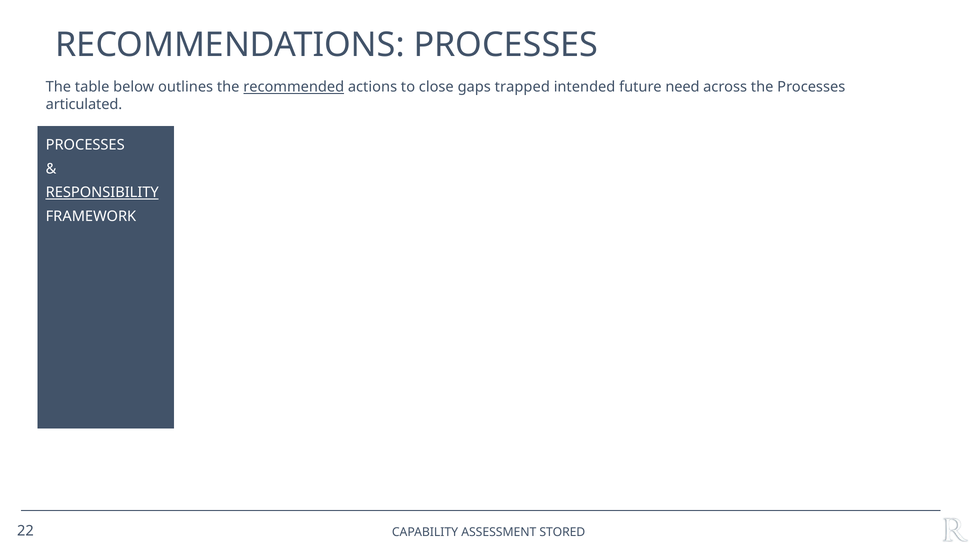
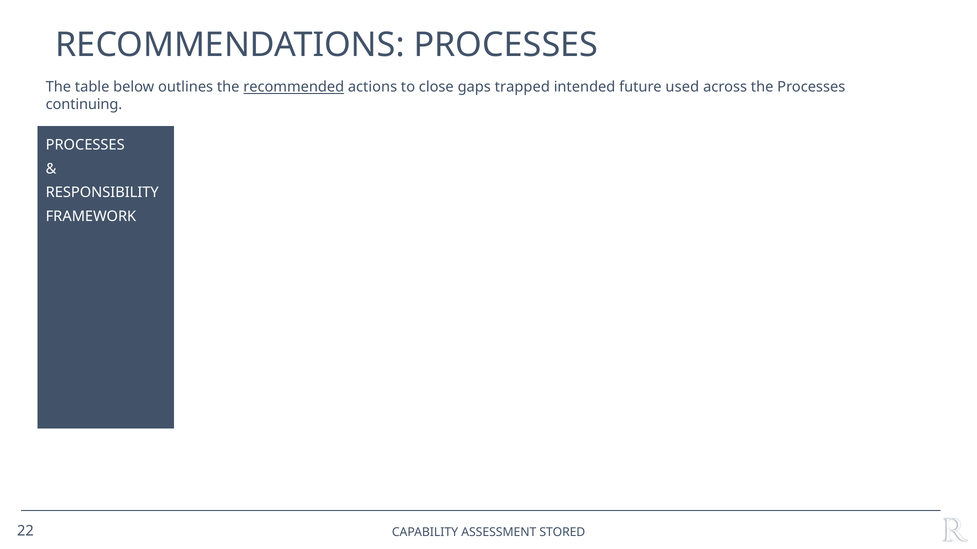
need: need -> used
articulated: articulated -> continuing
RESPONSIBILITY underline: present -> none
